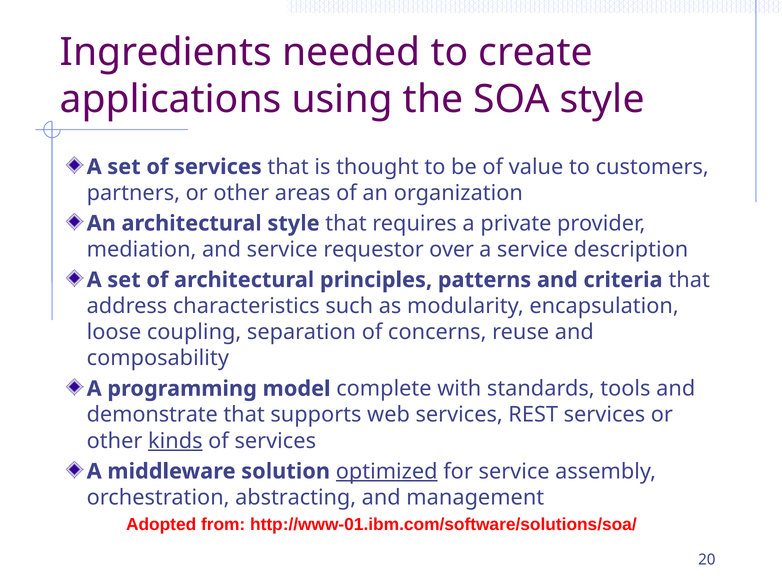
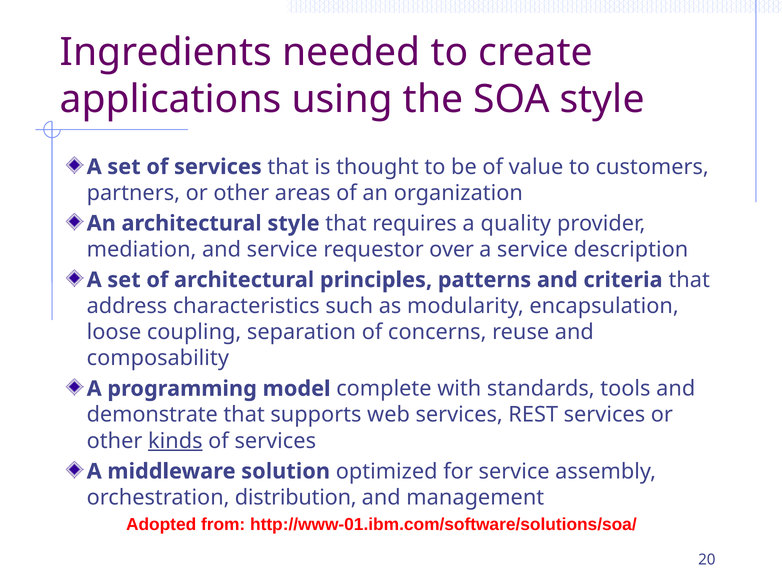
private: private -> quality
optimized underline: present -> none
abstracting: abstracting -> distribution
